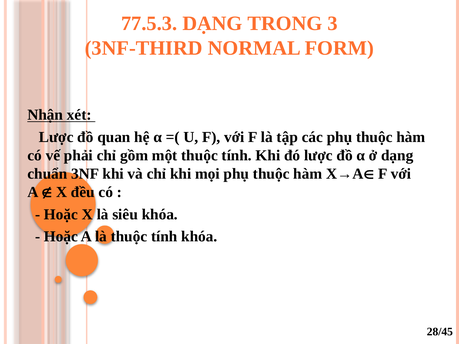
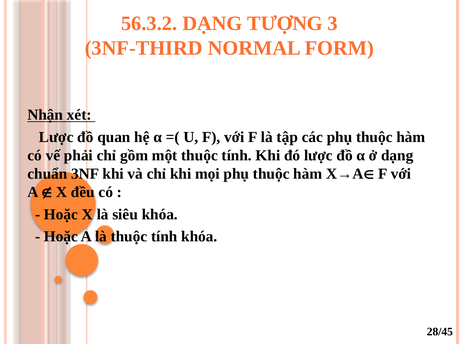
77.5.3: 77.5.3 -> 56.3.2
TRONG: TRONG -> TƯỢNG
